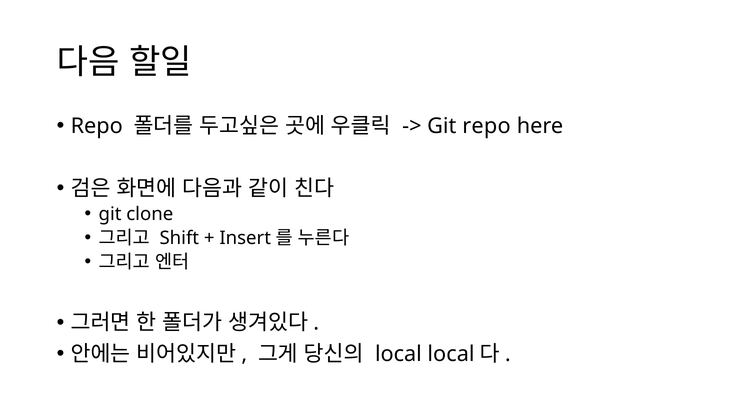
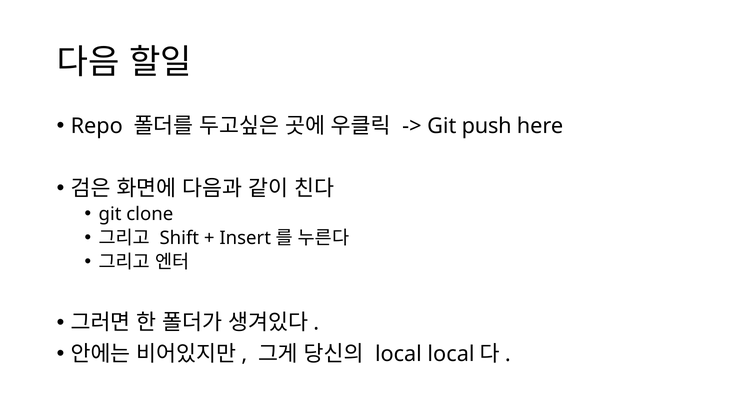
Git repo: repo -> push
